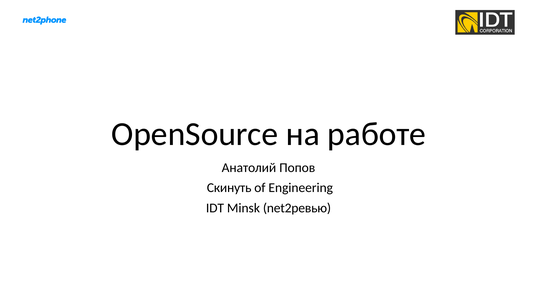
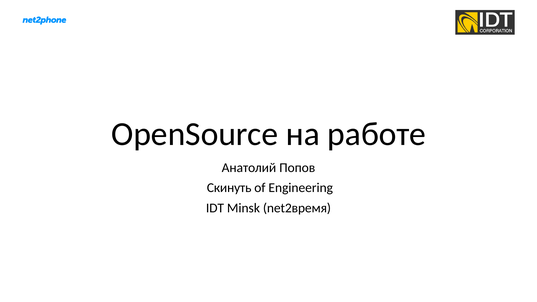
net2ревью: net2ревью -> net2время
